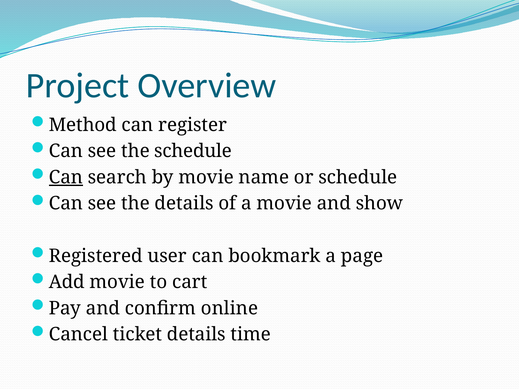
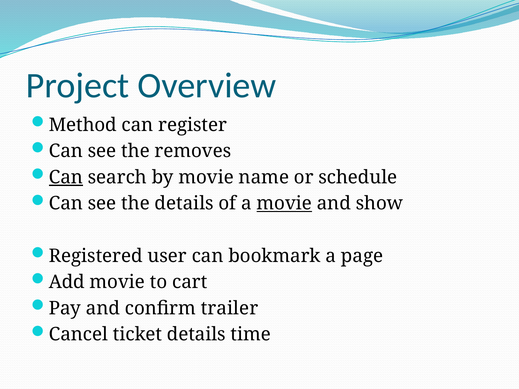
the schedule: schedule -> removes
movie at (284, 204) underline: none -> present
online: online -> trailer
